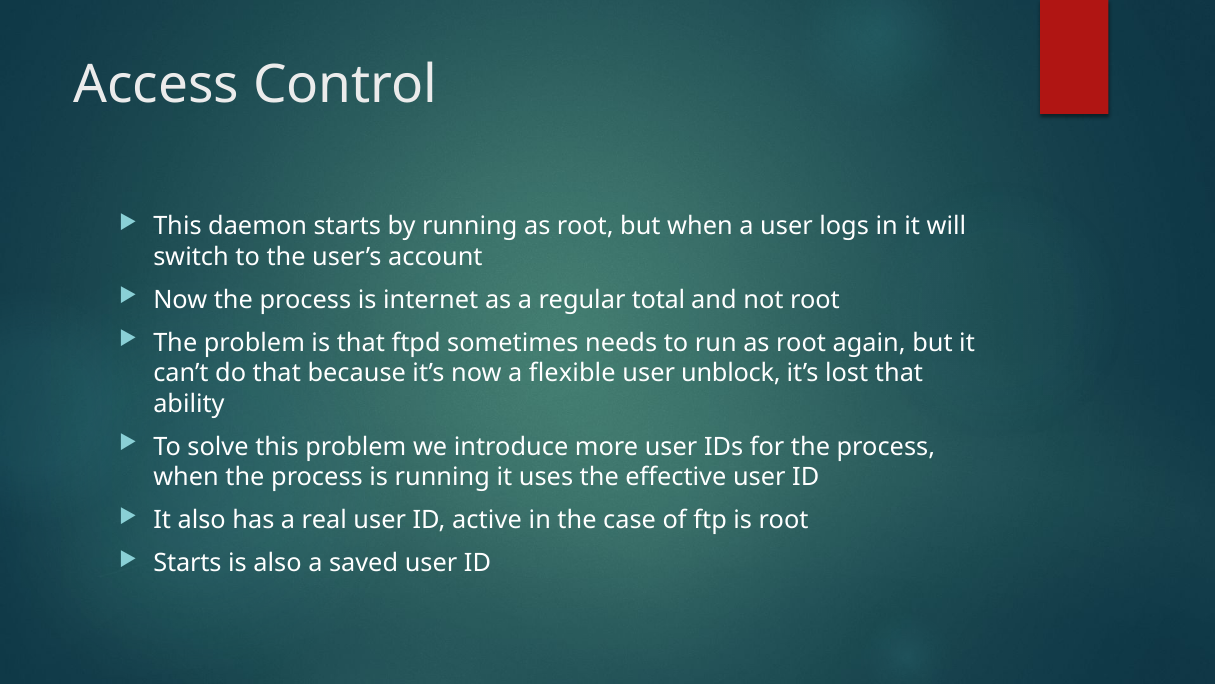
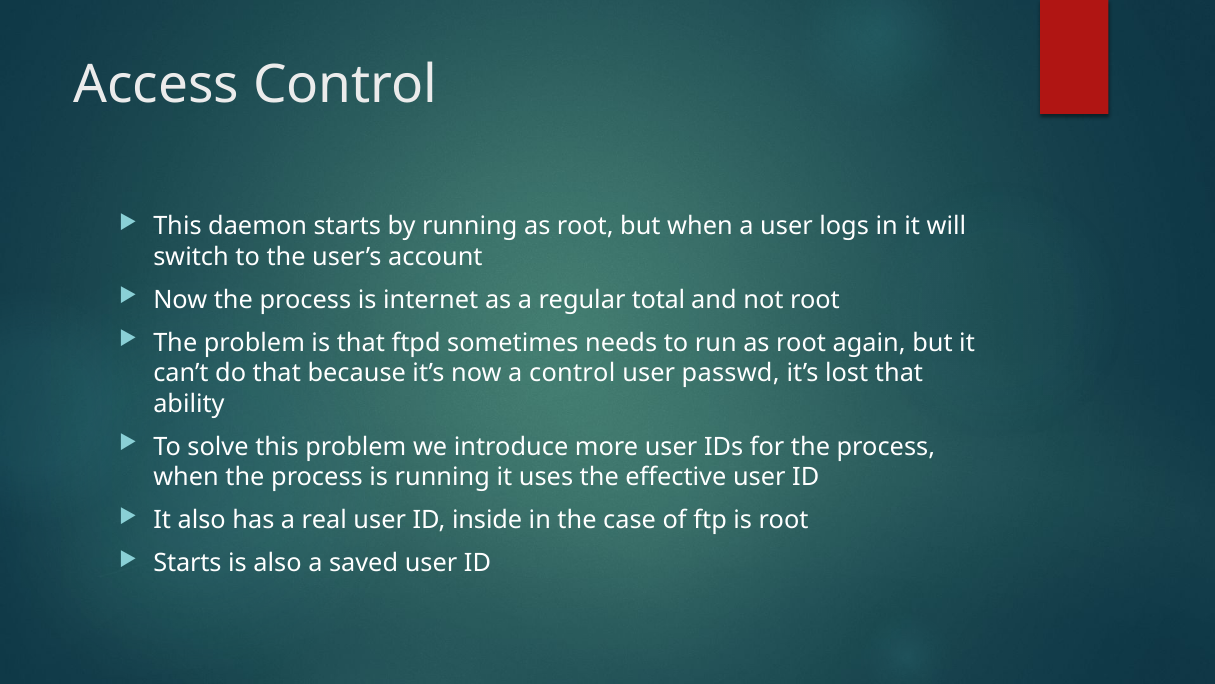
a flexible: flexible -> control
unblock: unblock -> passwd
active: active -> inside
